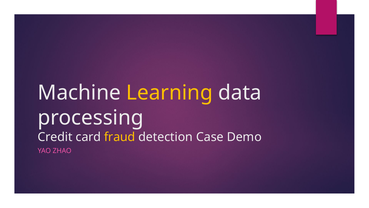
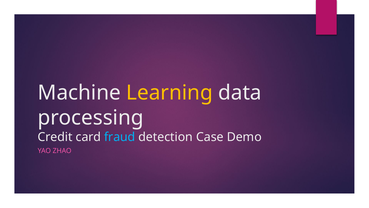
fraud colour: yellow -> light blue
